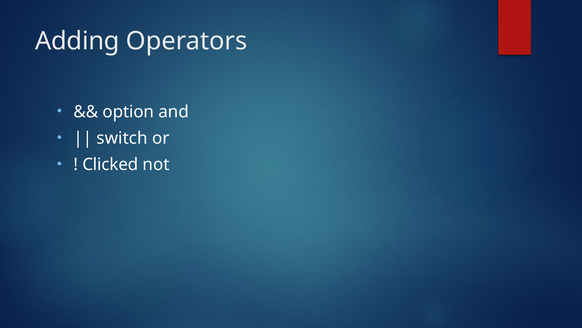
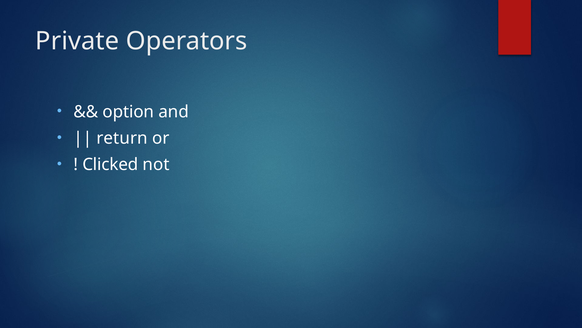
Adding: Adding -> Private
switch: switch -> return
